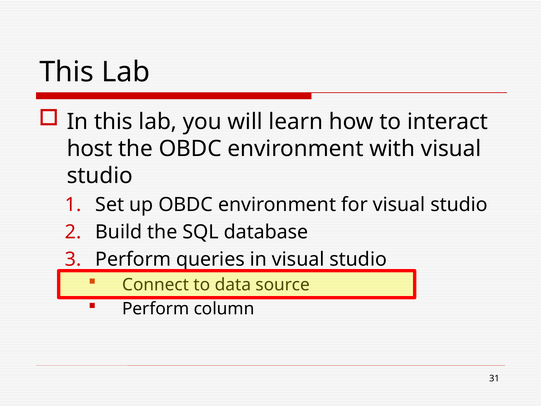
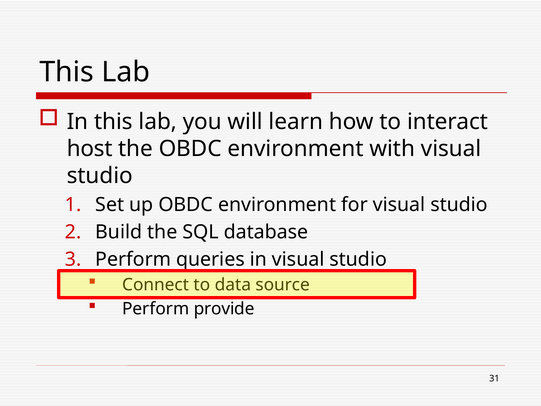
column: column -> provide
